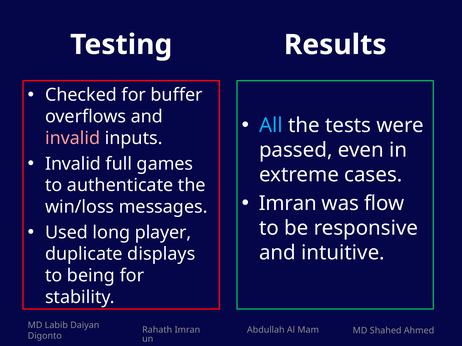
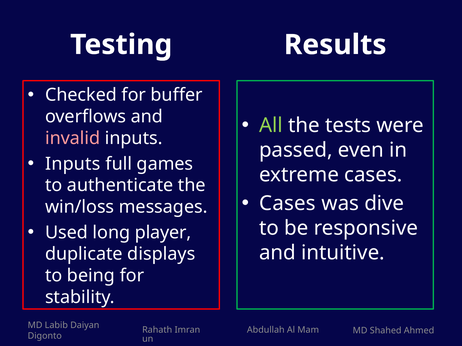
All colour: light blue -> light green
Invalid at (73, 164): Invalid -> Inputs
Imran at (288, 204): Imran -> Cases
flow: flow -> dive
